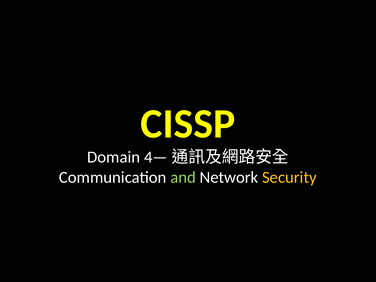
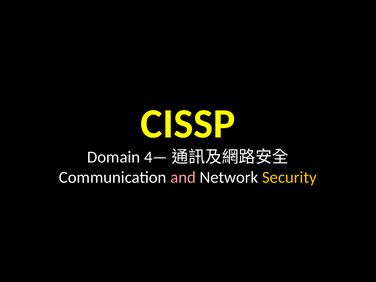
and colour: light green -> pink
